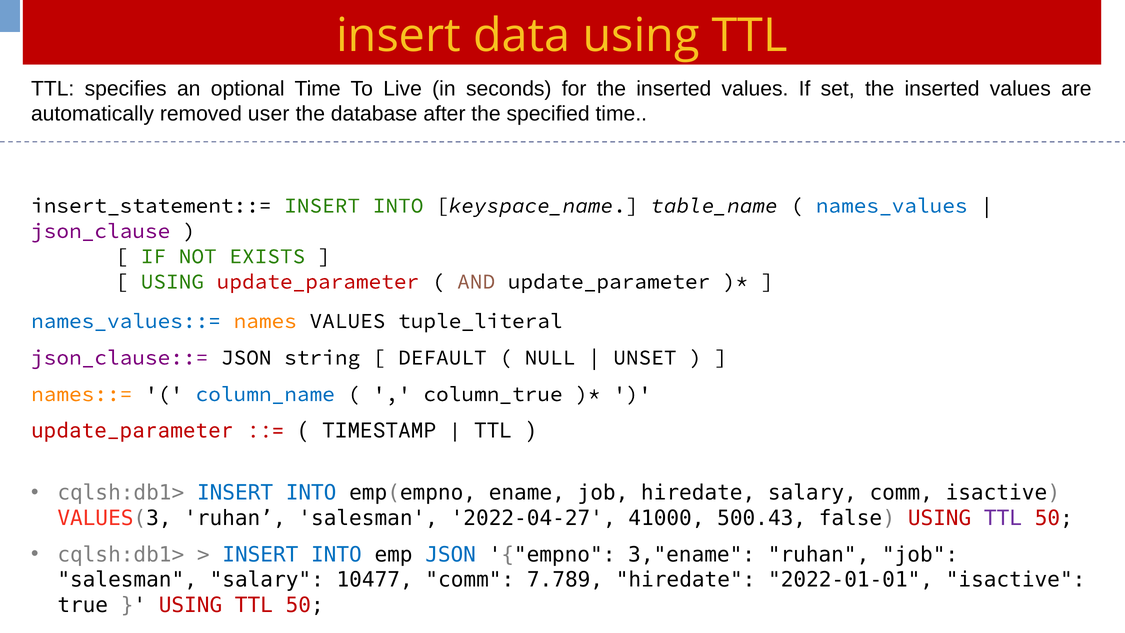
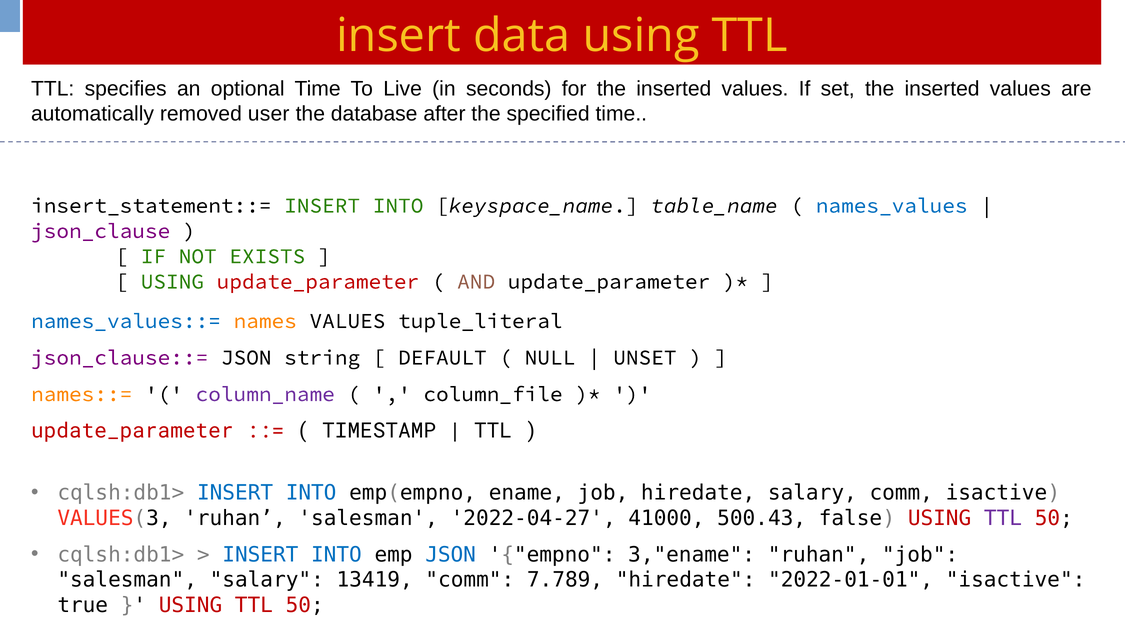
column_name colour: blue -> purple
column_true: column_true -> column_file
10477: 10477 -> 13419
